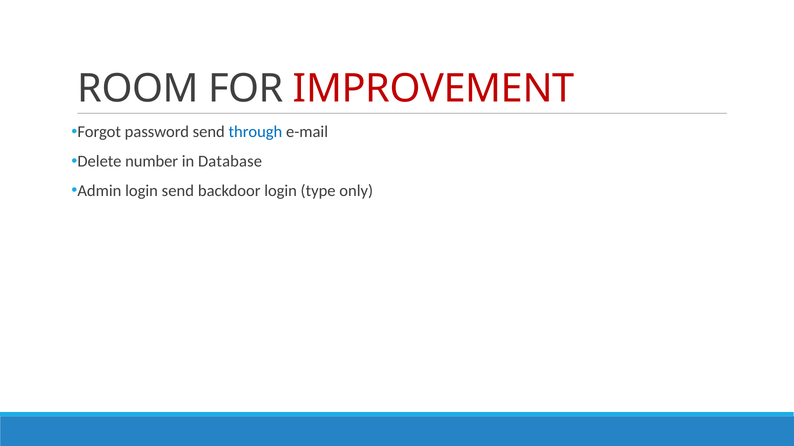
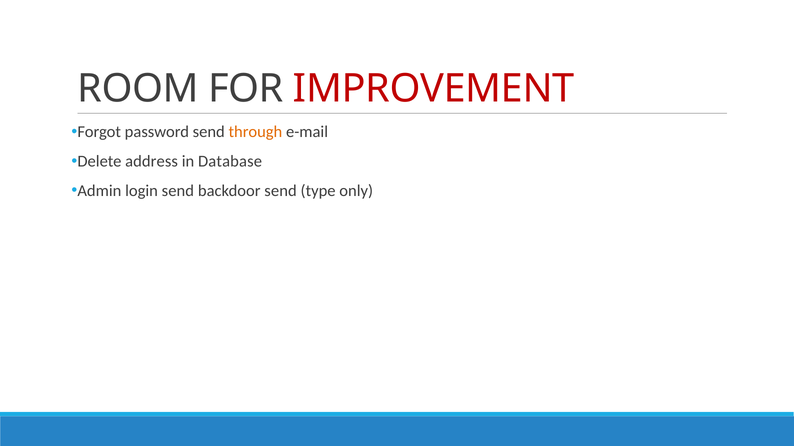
through colour: blue -> orange
number: number -> address
backdoor login: login -> send
